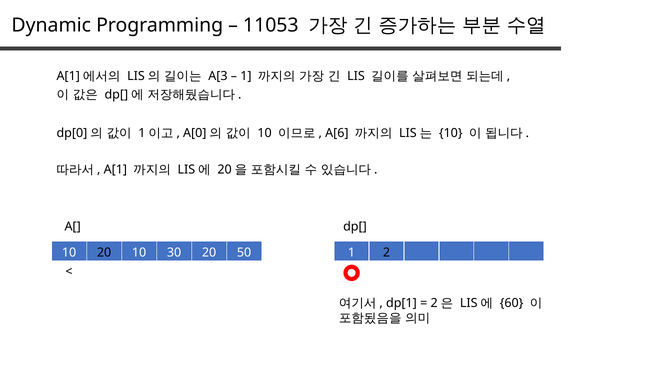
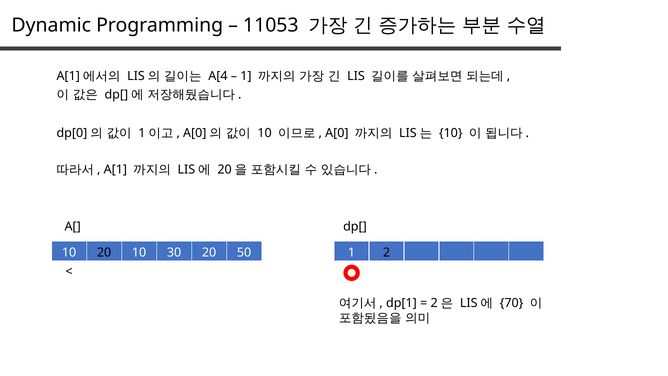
A[3: A[3 -> A[4
A[6: A[6 -> A[0
60: 60 -> 70
